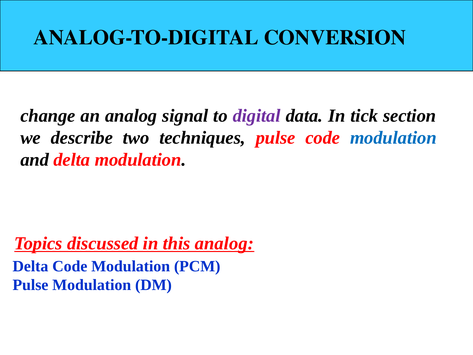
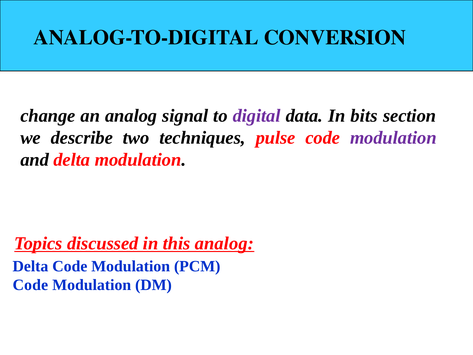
tick: tick -> bits
modulation at (393, 138) colour: blue -> purple
Pulse at (30, 285): Pulse -> Code
